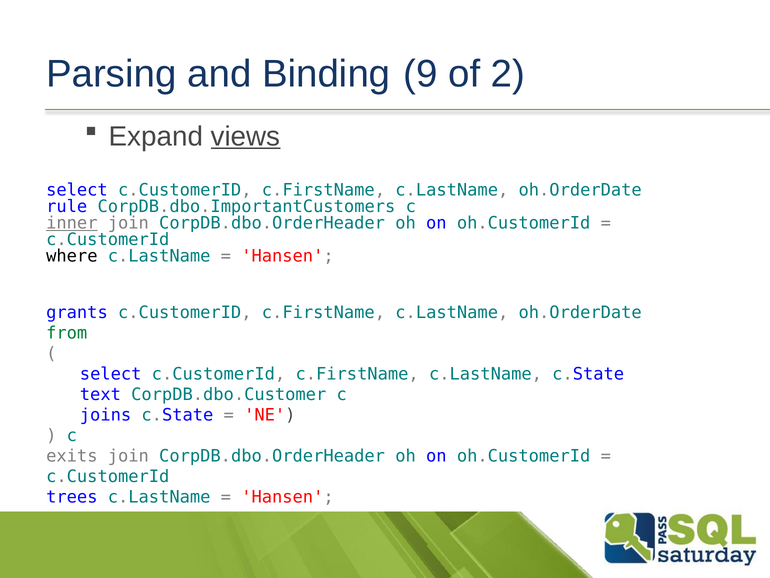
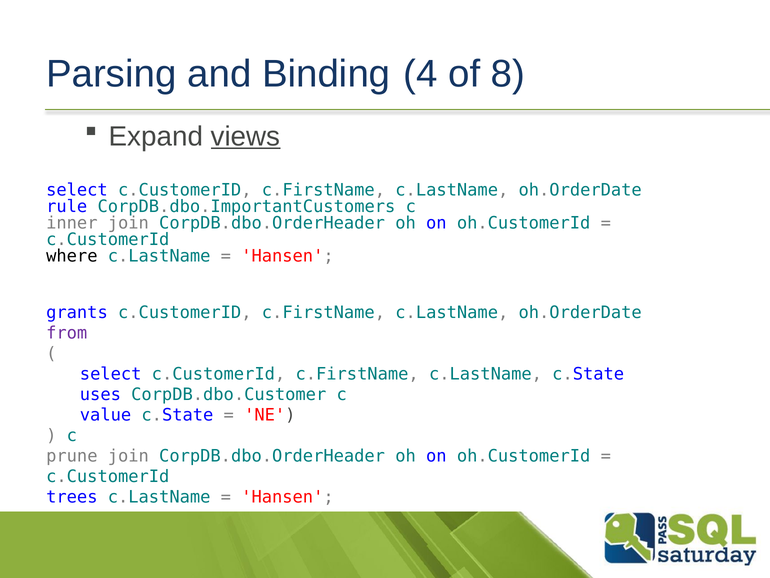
9: 9 -> 4
2: 2 -> 8
inner underline: present -> none
from colour: green -> purple
text: text -> uses
joins: joins -> value
exits: exits -> prune
